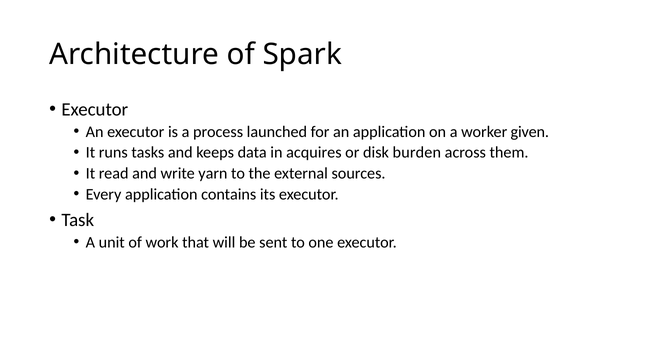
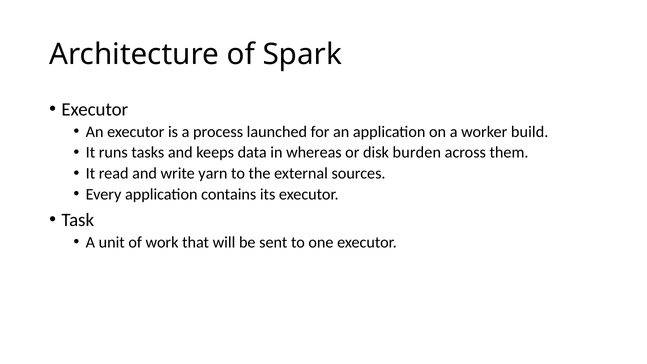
given: given -> build
acquires: acquires -> whereas
